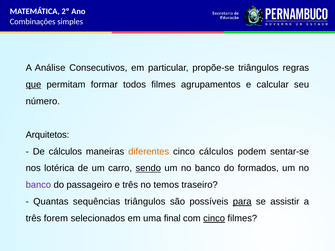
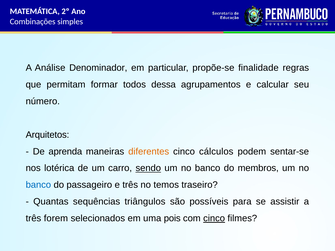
Consecutivos: Consecutivos -> Denominador
propõe-se triângulos: triângulos -> finalidade
que underline: present -> none
todos filmes: filmes -> dessa
De cálculos: cálculos -> aprenda
formados: formados -> membros
banco at (38, 185) colour: purple -> blue
para underline: present -> none
final: final -> pois
